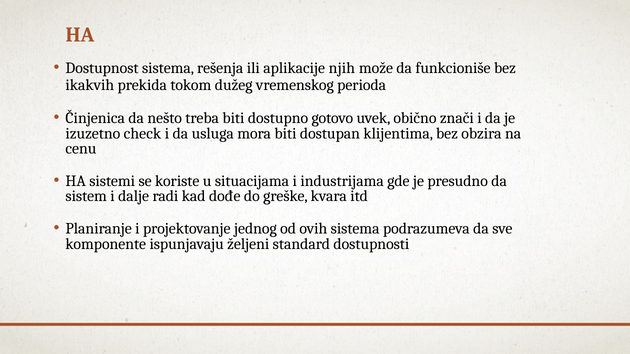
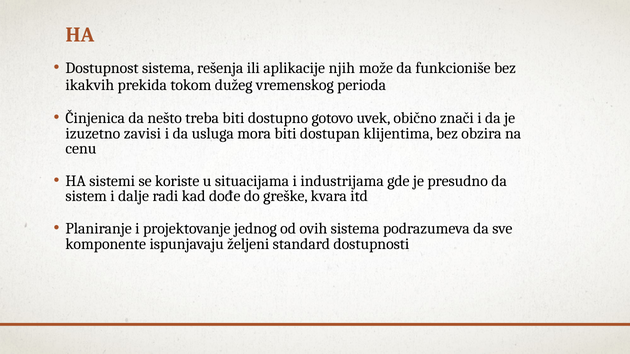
check: check -> zavisi
